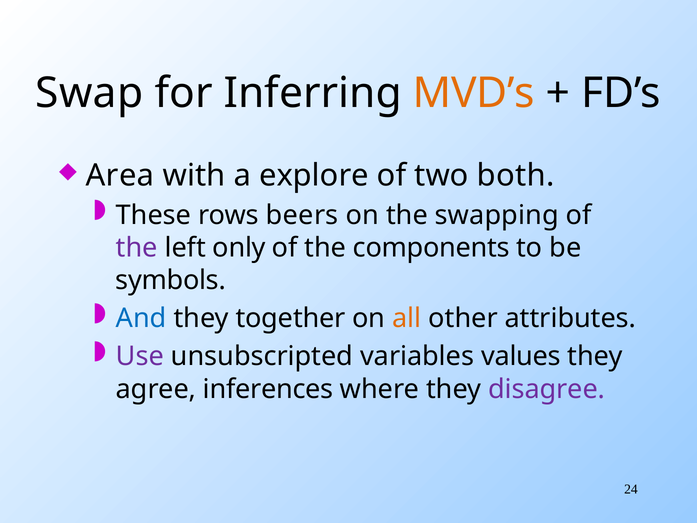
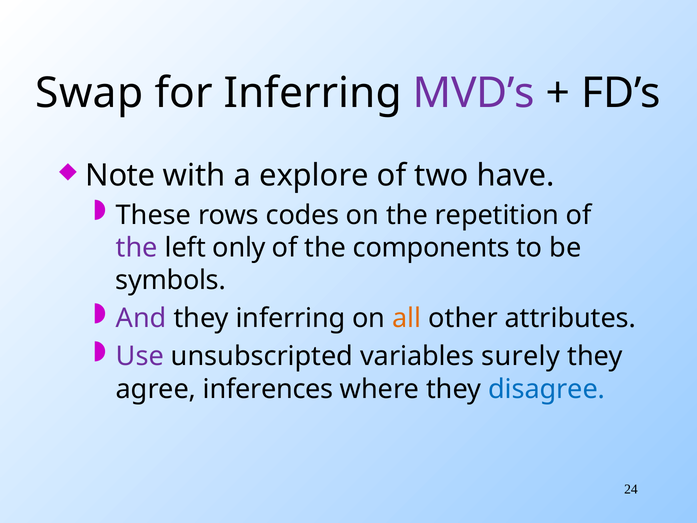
MVD’s colour: orange -> purple
Area: Area -> Note
both: both -> have
beers: beers -> codes
swapping: swapping -> repetition
And colour: blue -> purple
they together: together -> inferring
values: values -> surely
disagree colour: purple -> blue
